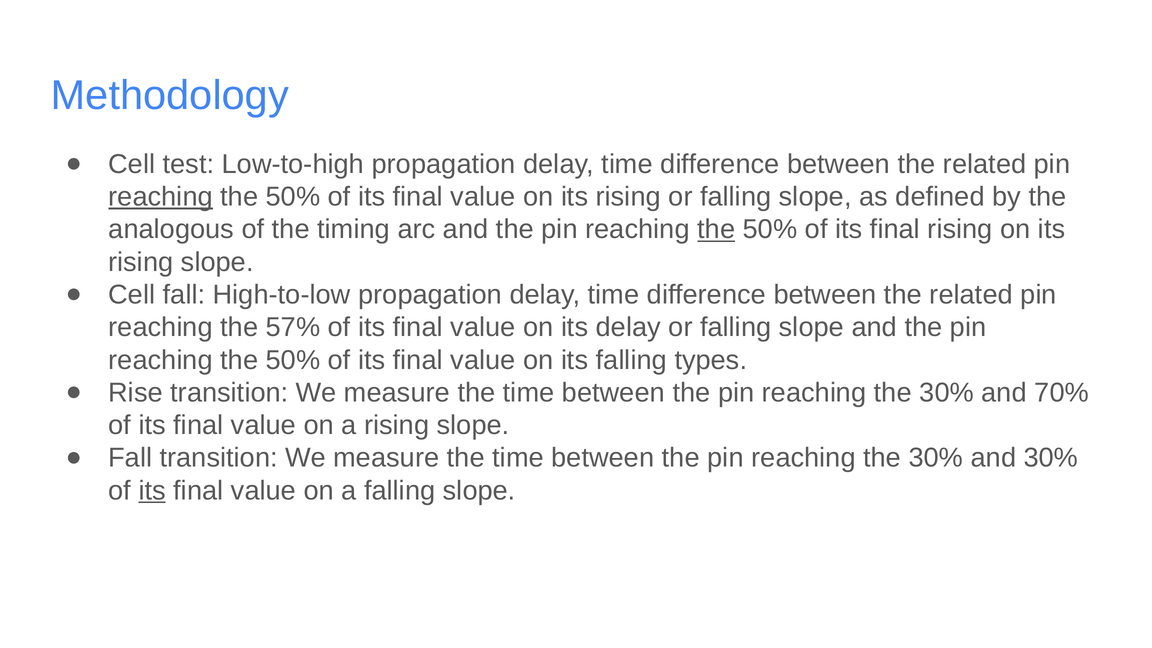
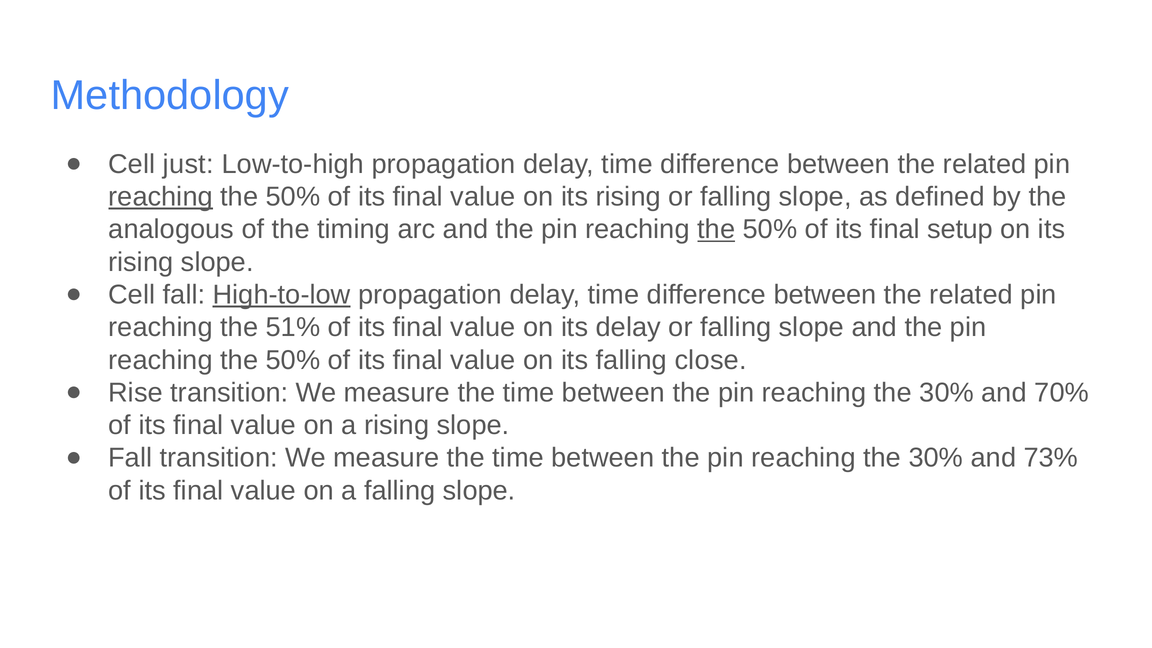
test: test -> just
final rising: rising -> setup
High-to-low underline: none -> present
57%: 57% -> 51%
types: types -> close
and 30%: 30% -> 73%
its at (152, 491) underline: present -> none
